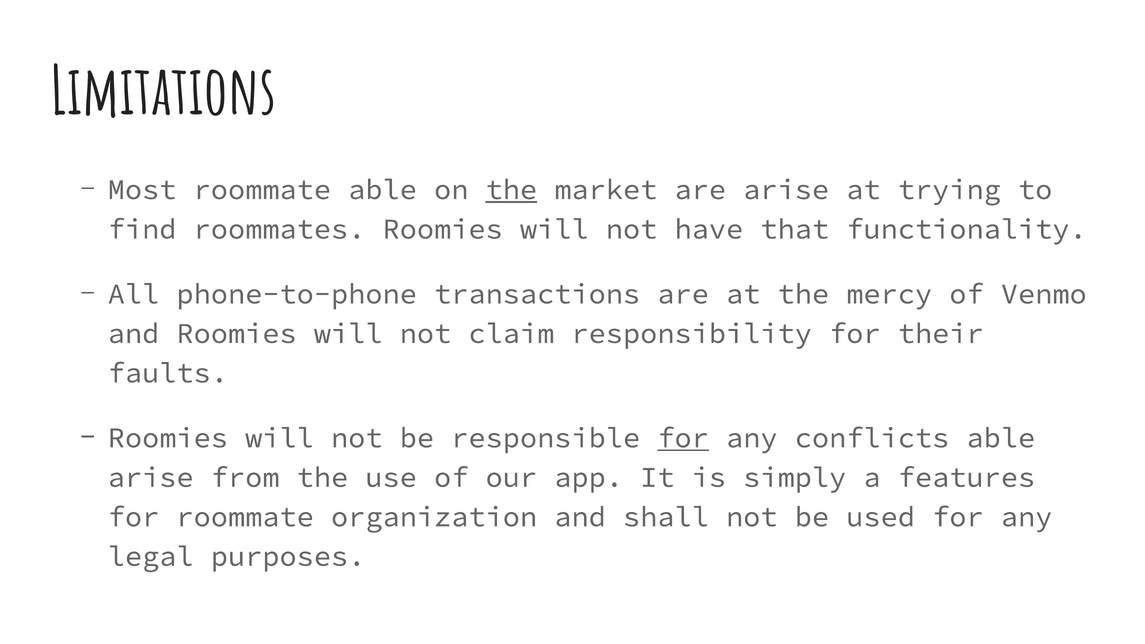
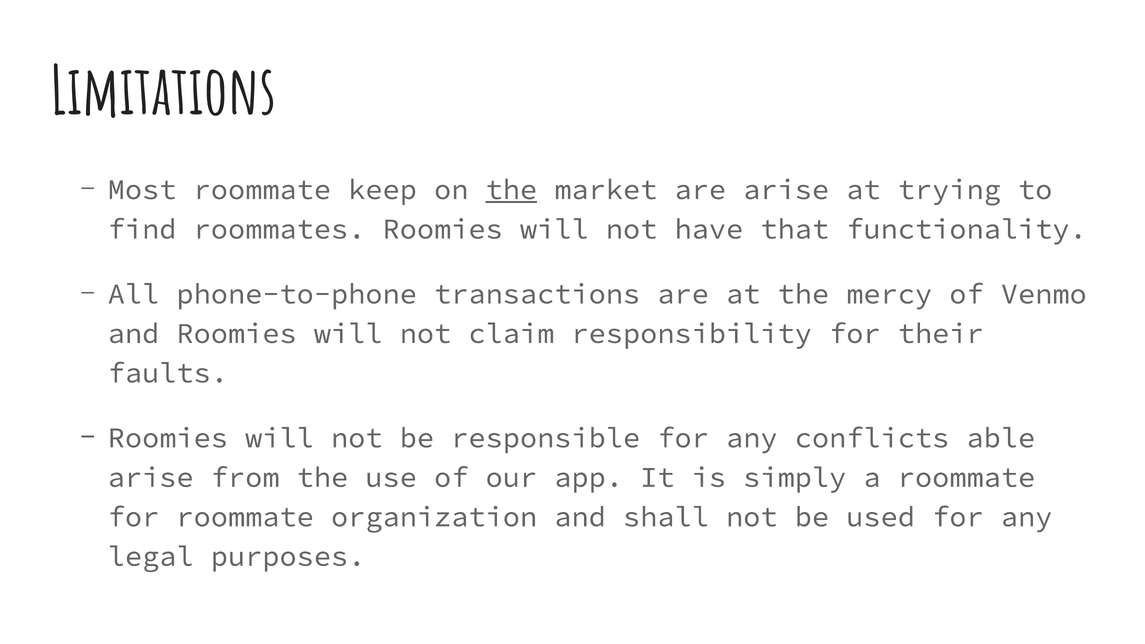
roommate able: able -> keep
for at (683, 438) underline: present -> none
a features: features -> roommate
